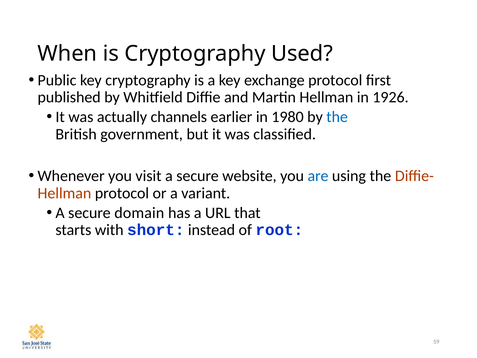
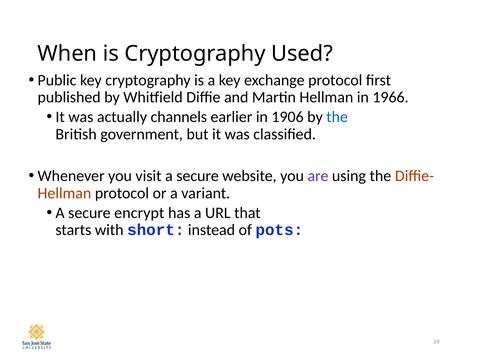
1926: 1926 -> 1966
1980: 1980 -> 1906
are colour: blue -> purple
domain: domain -> encrypt
root: root -> pots
